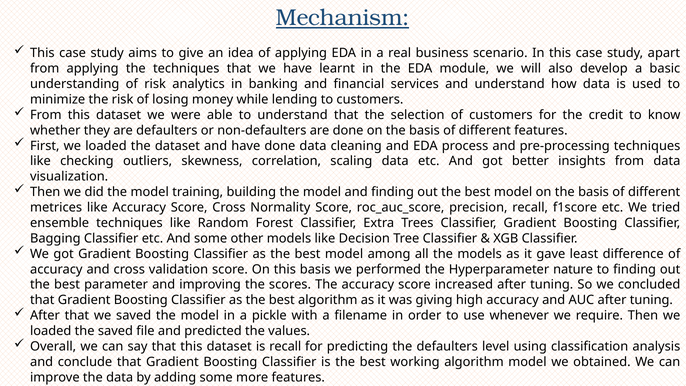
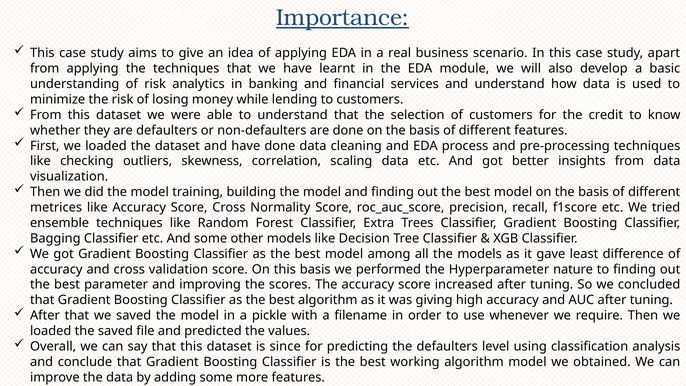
Mechanism: Mechanism -> Importance
is recall: recall -> since
